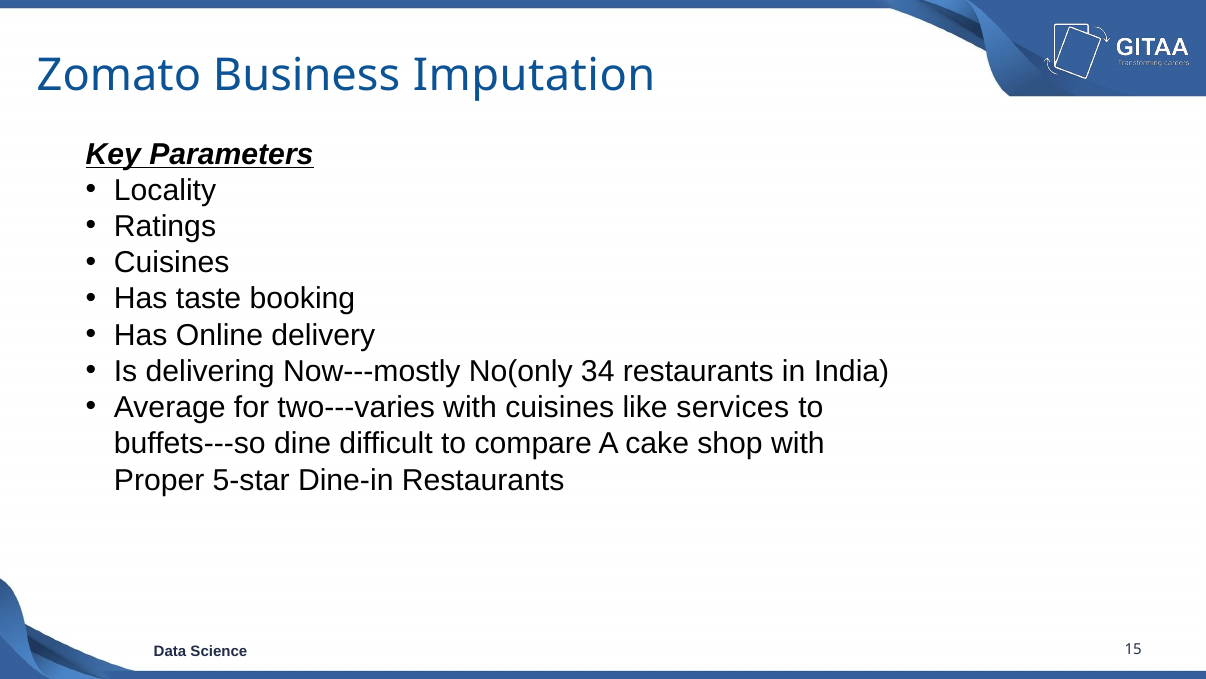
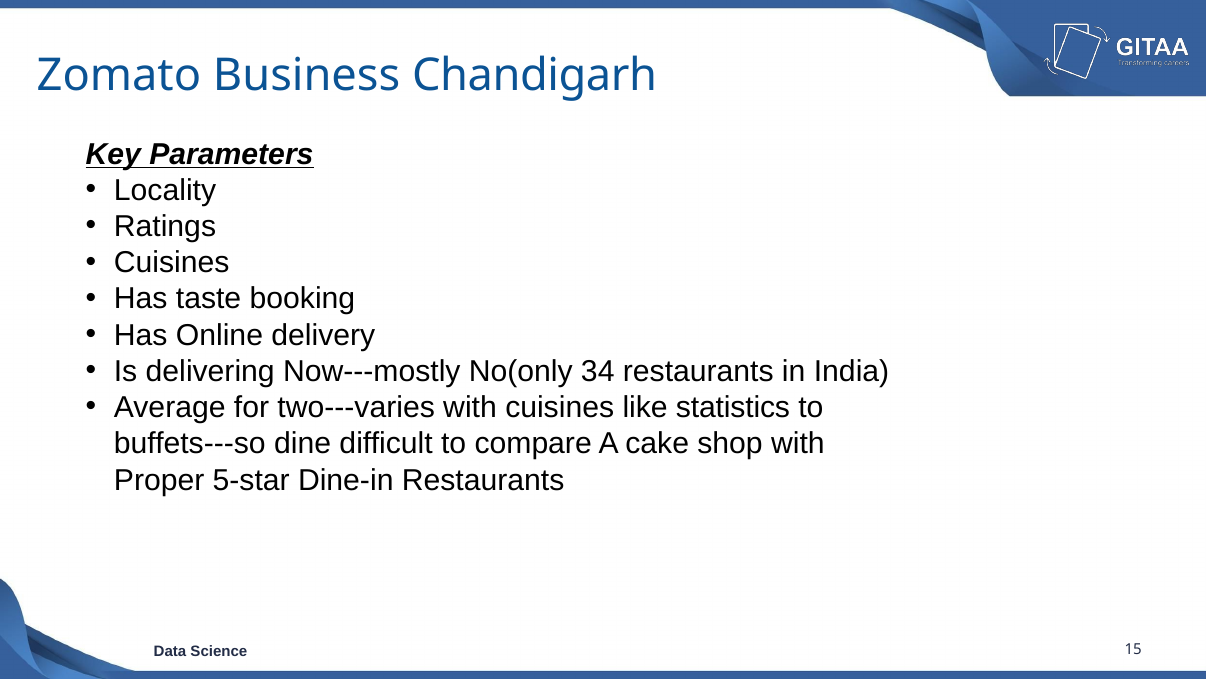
Imputation: Imputation -> Chandigarh
services: services -> statistics
